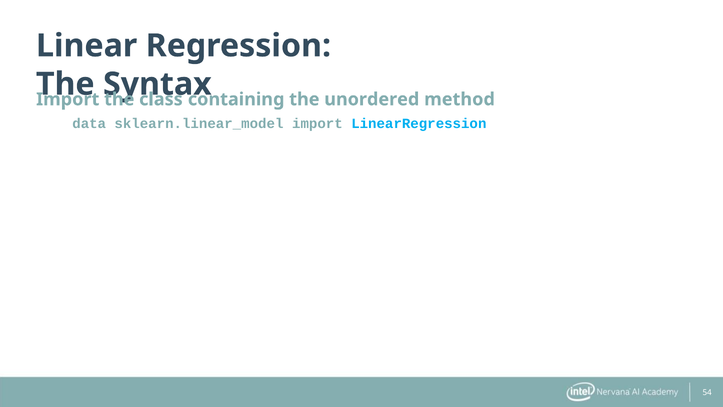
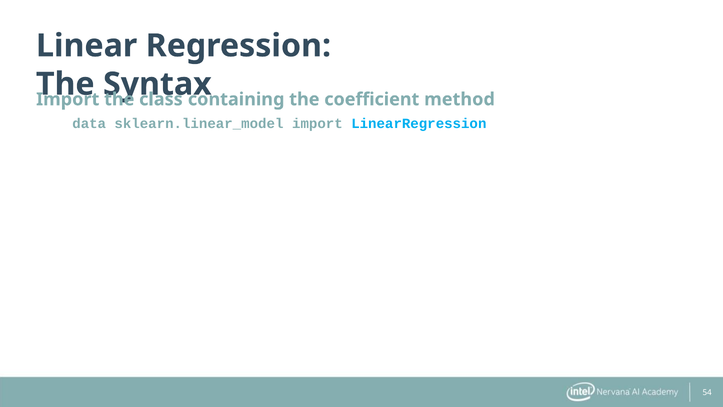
unordered: unordered -> coefficient
